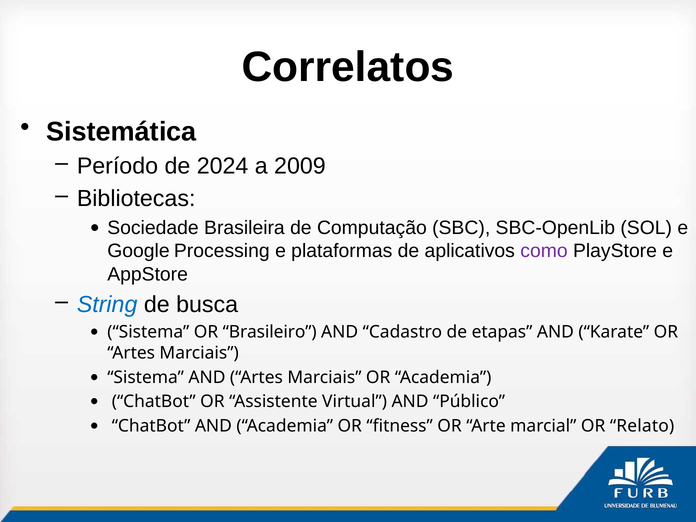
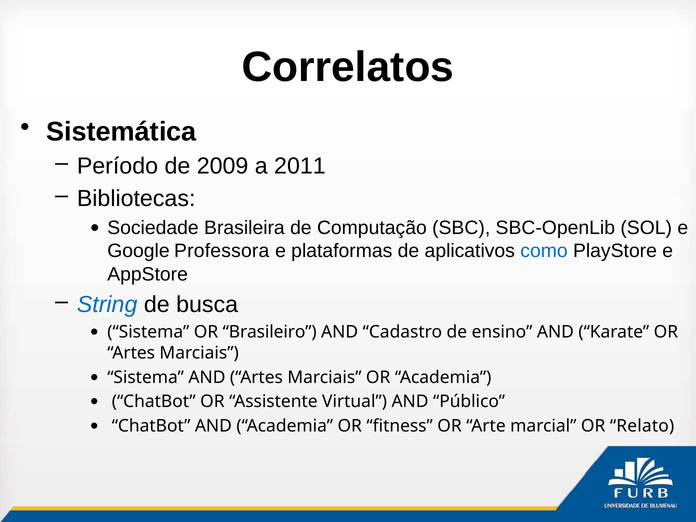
2024: 2024 -> 2009
2009: 2009 -> 2011
Processing: Processing -> Professora
como colour: purple -> blue
etapas: etapas -> ensino
